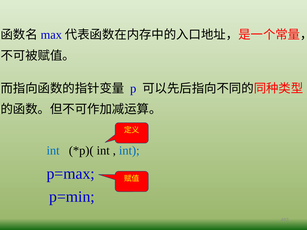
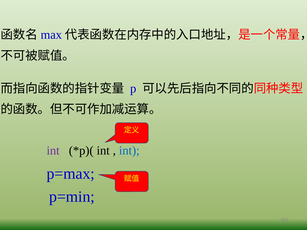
int at (53, 151) colour: blue -> purple
